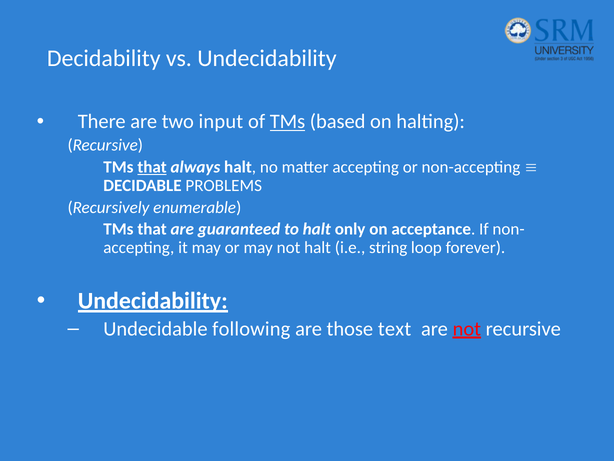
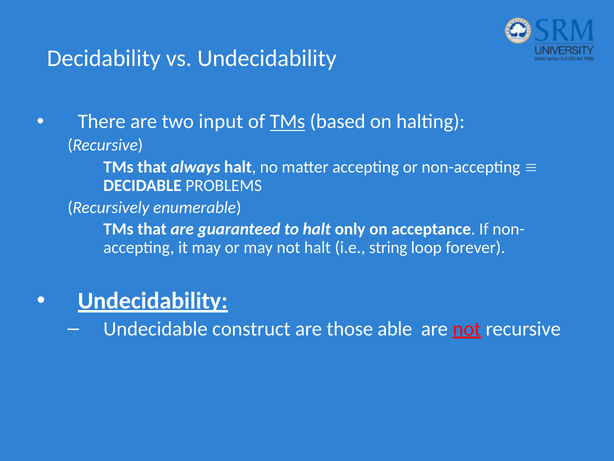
that at (152, 167) underline: present -> none
following: following -> construct
text: text -> able
